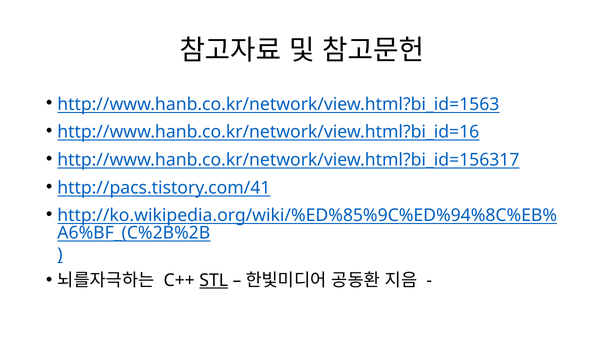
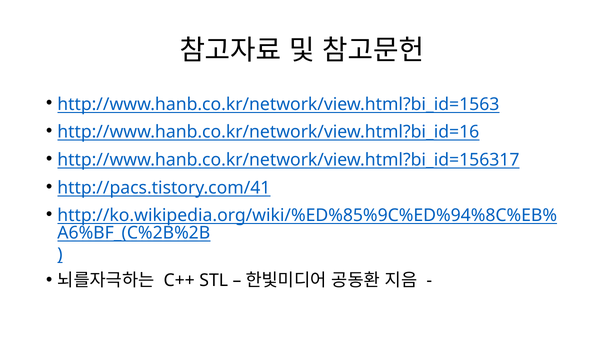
STL underline: present -> none
